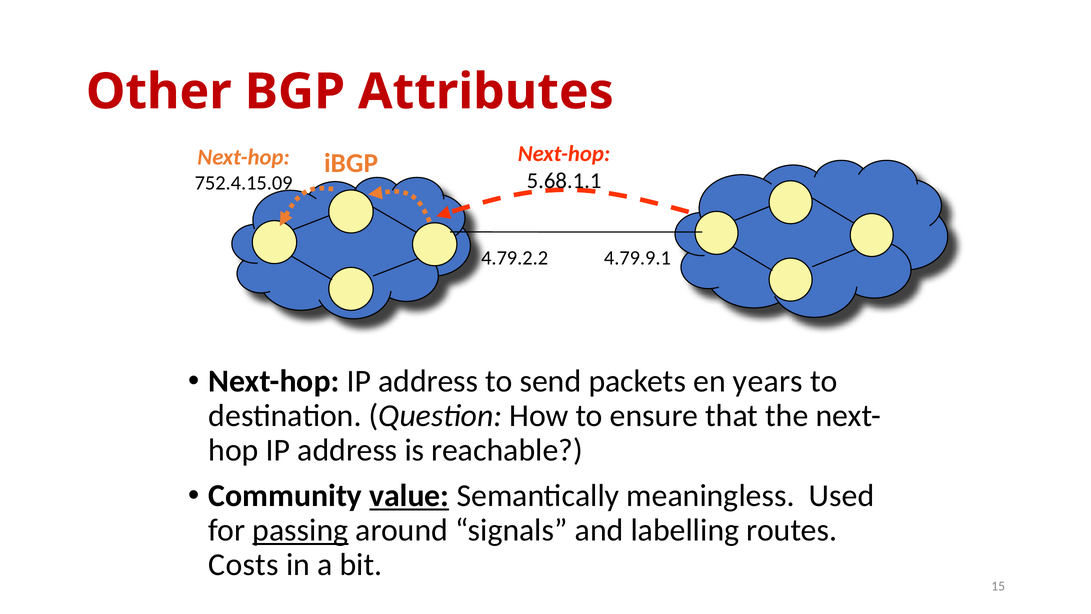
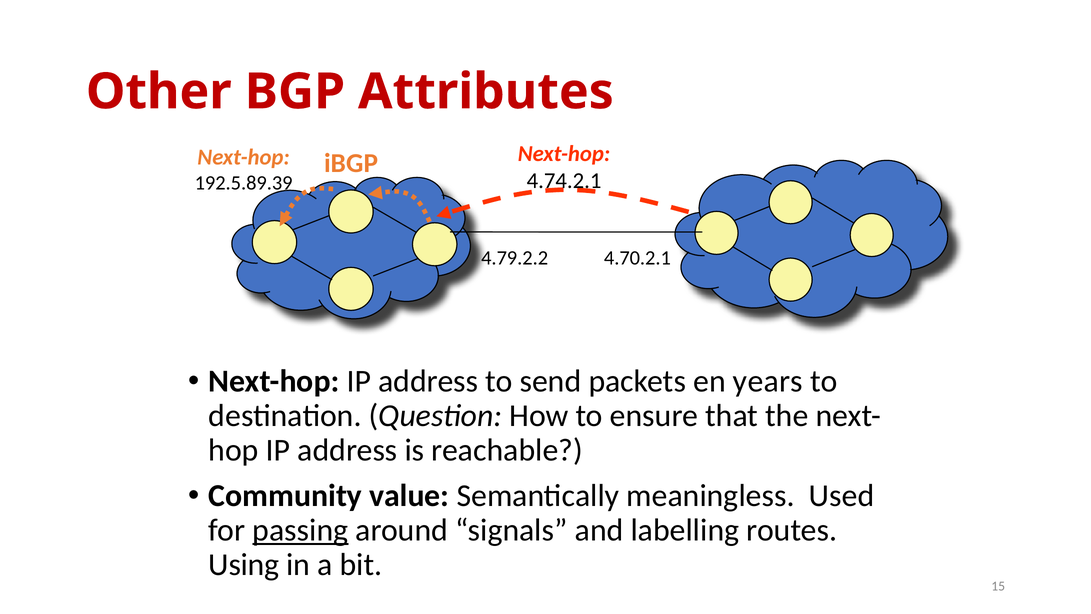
5.68.1.1: 5.68.1.1 -> 4.74.2.1
752.4.15.09: 752.4.15.09 -> 192.5.89.39
4.79.9.1: 4.79.9.1 -> 4.70.2.1
value underline: present -> none
Costs: Costs -> Using
